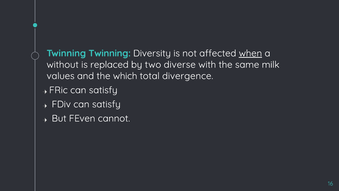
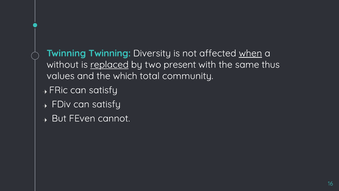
replaced underline: none -> present
diverse: diverse -> present
milk: milk -> thus
divergence: divergence -> community
